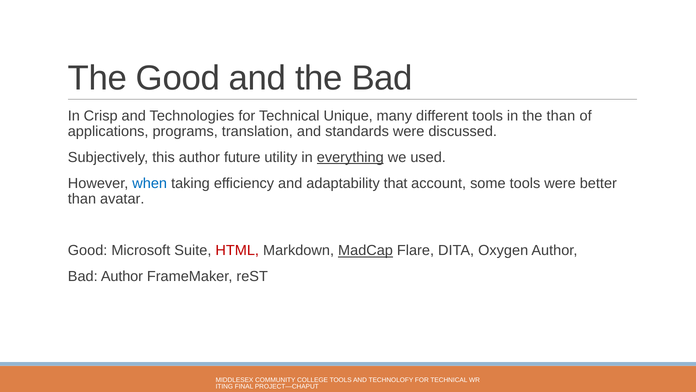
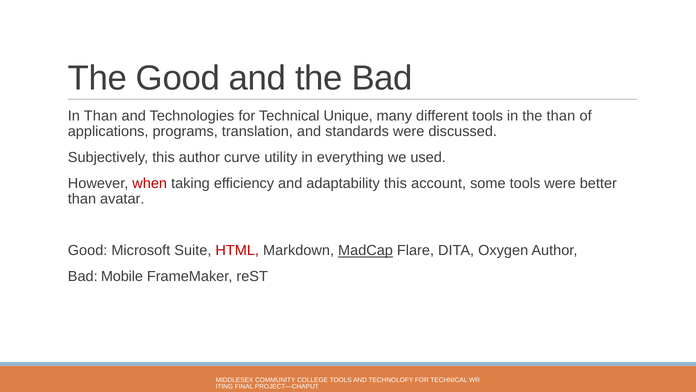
In Crisp: Crisp -> Than
future: future -> curve
everything underline: present -> none
when colour: blue -> red
adaptability that: that -> this
Bad Author: Author -> Mobile
